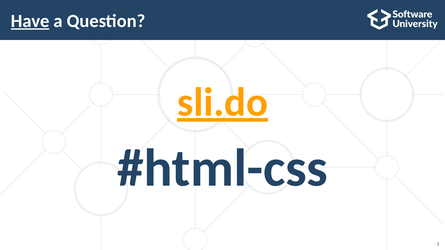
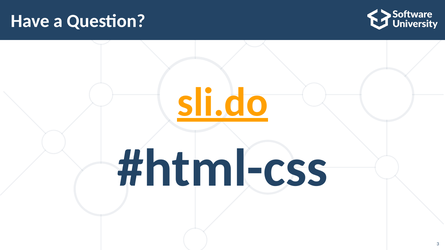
Have underline: present -> none
